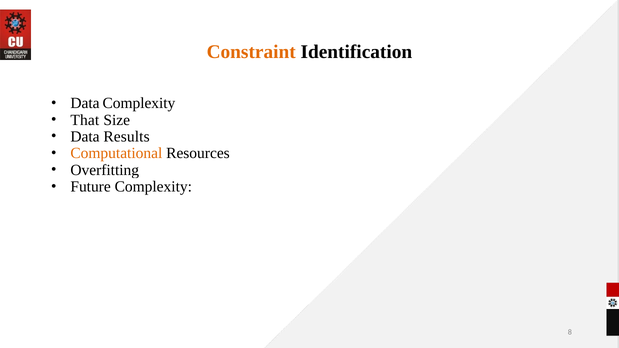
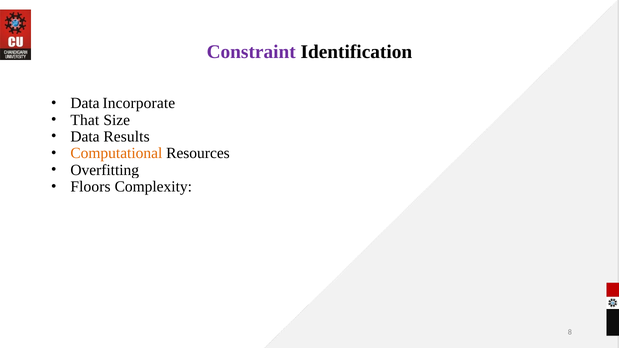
Constraint colour: orange -> purple
Data Complexity: Complexity -> Incorporate
Future: Future -> Floors
